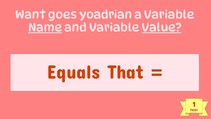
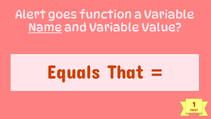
Want: Want -> Alert
yoadrian: yoadrian -> function
Value underline: present -> none
